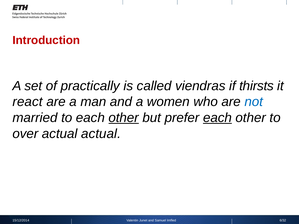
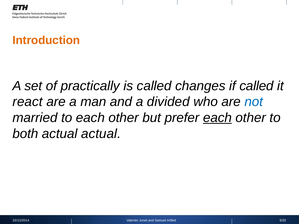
Introduction colour: red -> orange
viendras: viendras -> changes
if thirsts: thirsts -> called
women: women -> divided
other at (124, 118) underline: present -> none
over: over -> both
